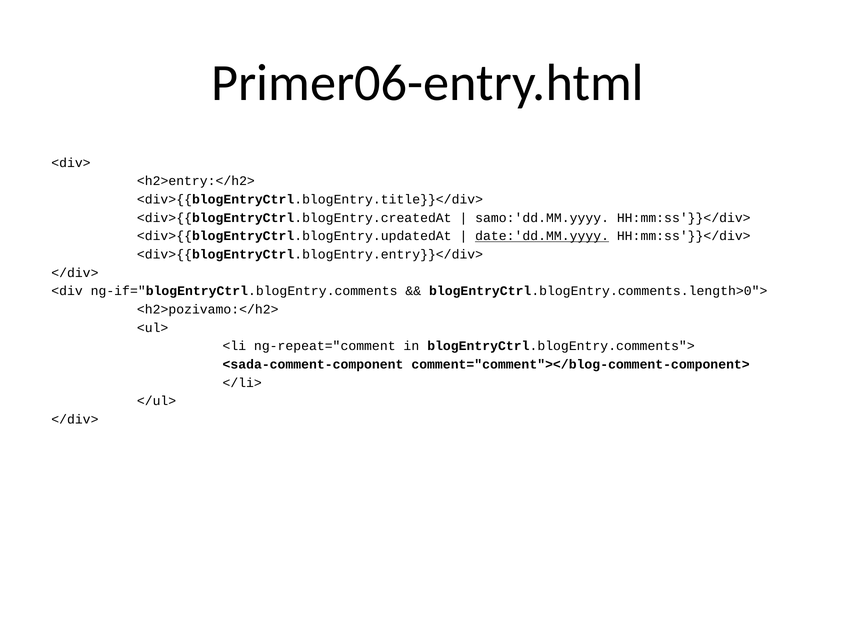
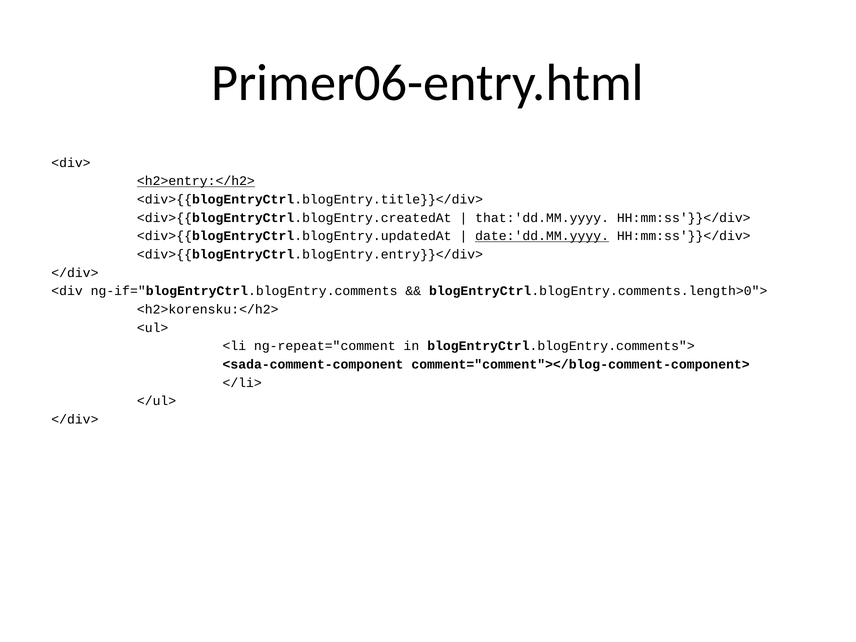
<h2>entry:</h2> underline: none -> present
samo:'dd.MM.yyyy: samo:'dd.MM.yyyy -> that:'dd.MM.yyyy
<h2>pozivamo:</h2>: <h2>pozivamo:</h2> -> <h2>korensku:</h2>
